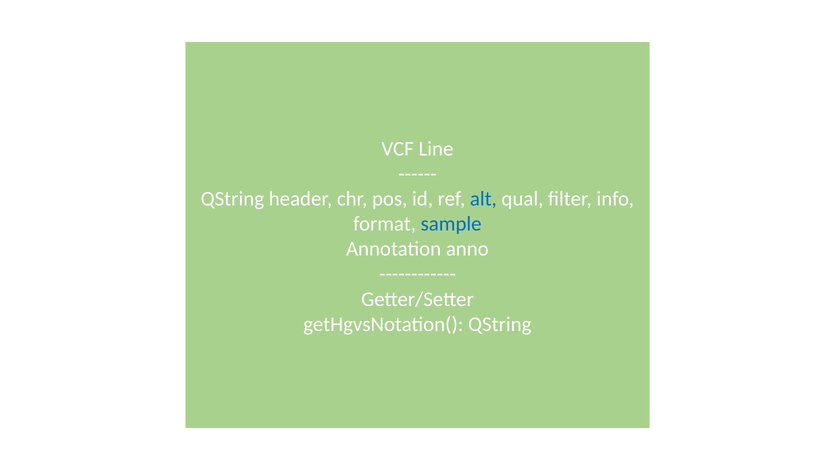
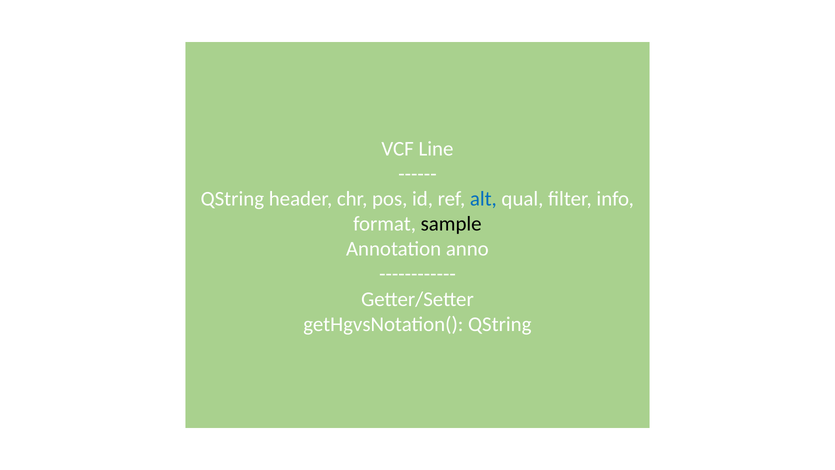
sample colour: blue -> black
